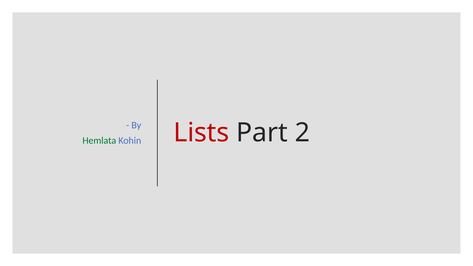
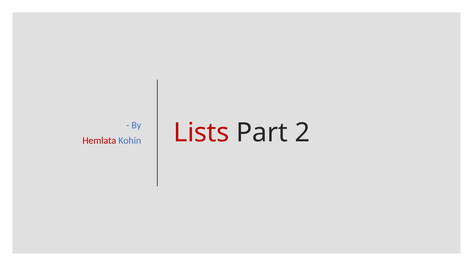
Hemlata colour: green -> red
